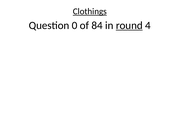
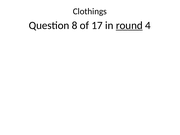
Clothings underline: present -> none
0: 0 -> 8
84: 84 -> 17
